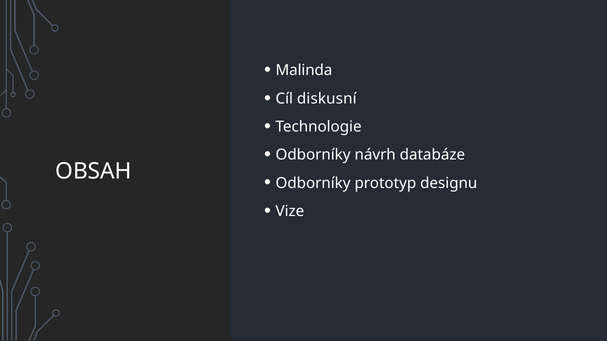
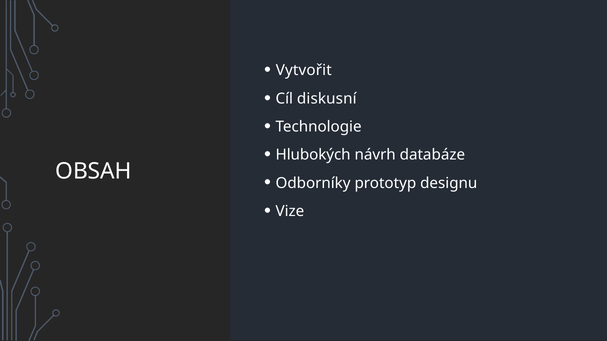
Malinda: Malinda -> Vytvořit
Odborníky at (313, 155): Odborníky -> Hlubokých
